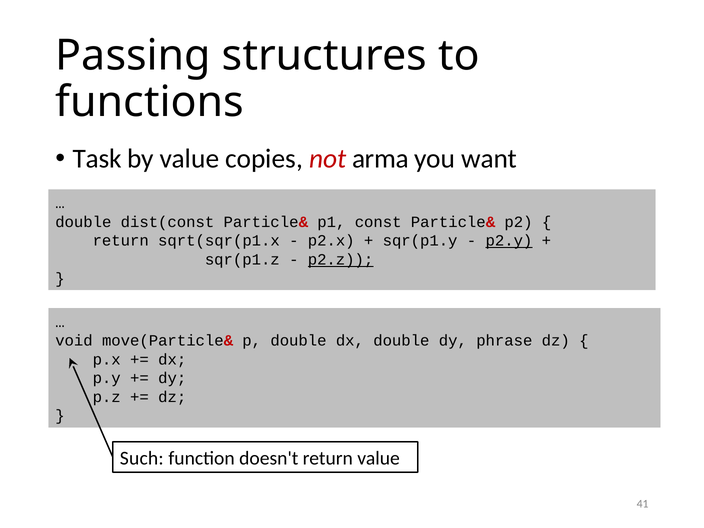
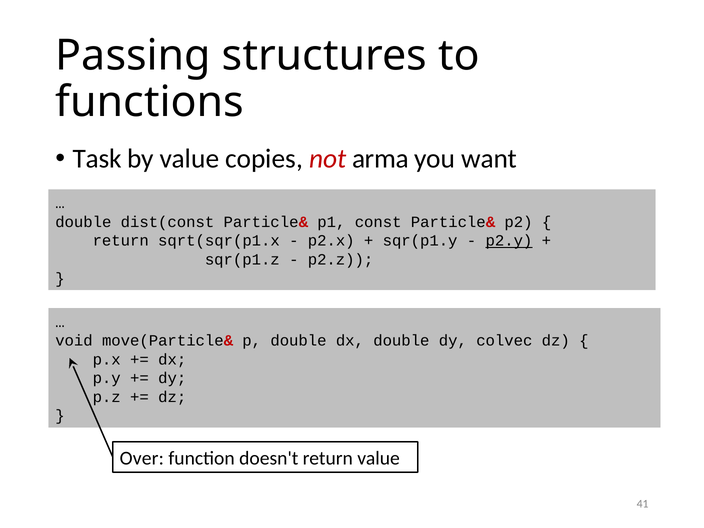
p2.z underline: present -> none
phrase: phrase -> colvec
Such: Such -> Over
